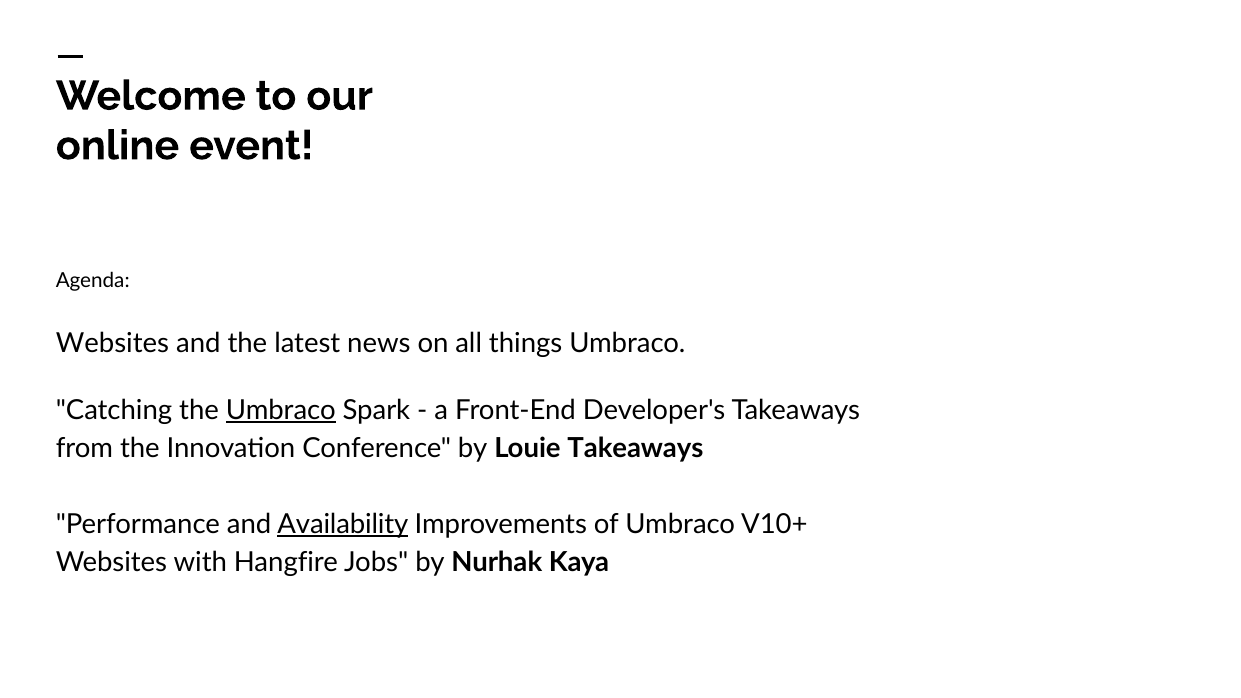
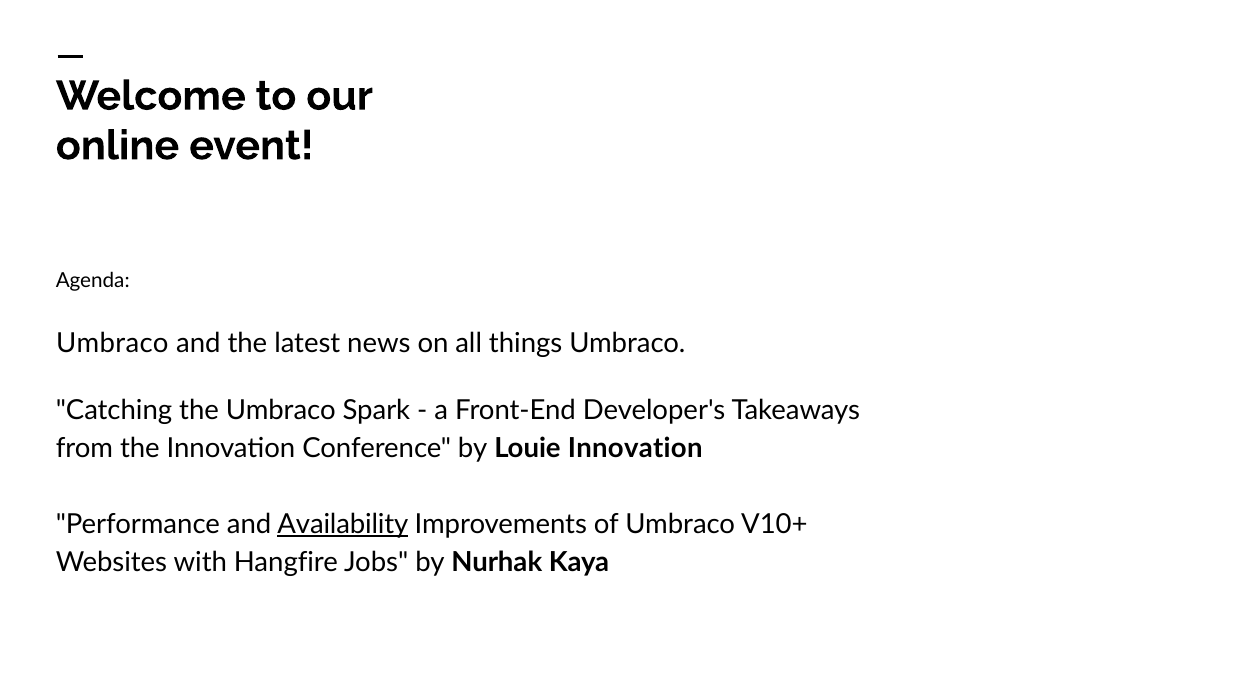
Websites at (112, 344): Websites -> Umbraco
Umbraco at (281, 410) underline: present -> none
Louie Takeaways: Takeaways -> Innovation
